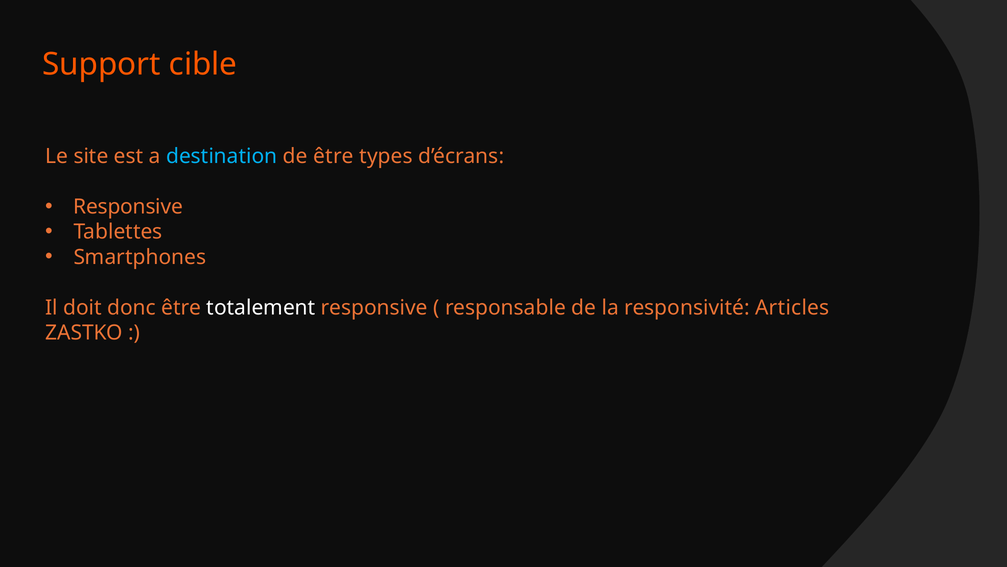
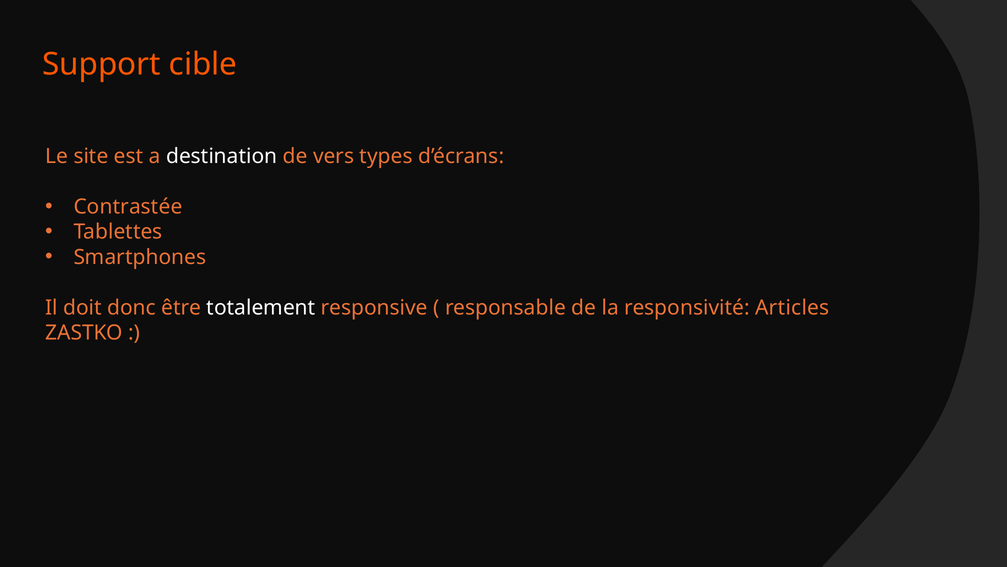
destination colour: light blue -> white
de être: être -> vers
Responsive at (128, 207): Responsive -> Contrastée
